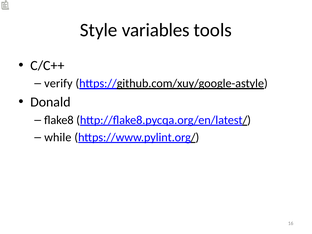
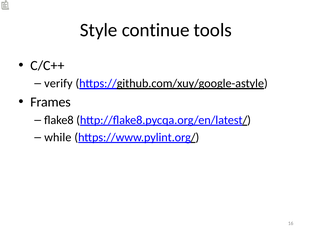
variables: variables -> continue
Donald: Donald -> Frames
